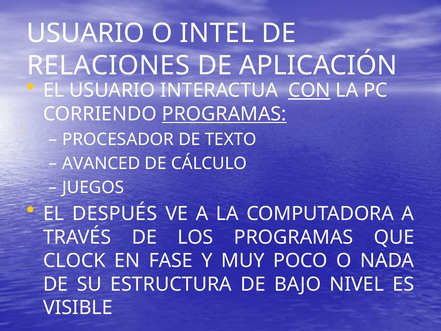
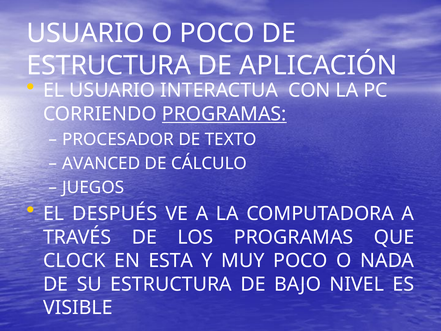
O INTEL: INTEL -> POCO
RELACIONES at (108, 66): RELACIONES -> ESTRUCTURA
CON underline: present -> none
FASE: FASE -> ESTA
